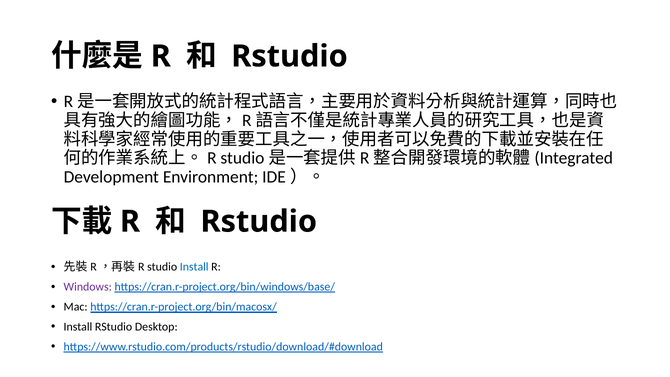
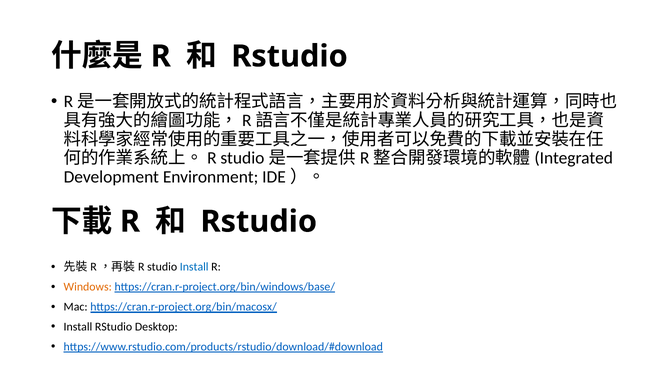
Windows colour: purple -> orange
